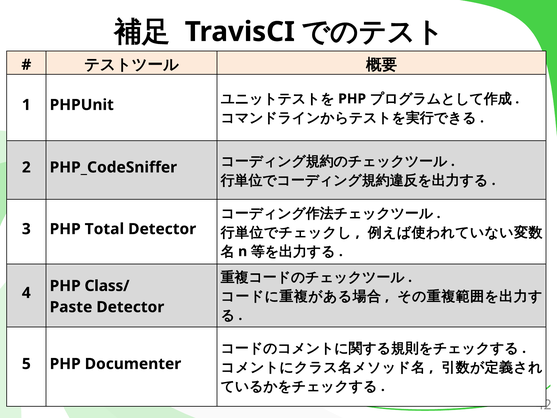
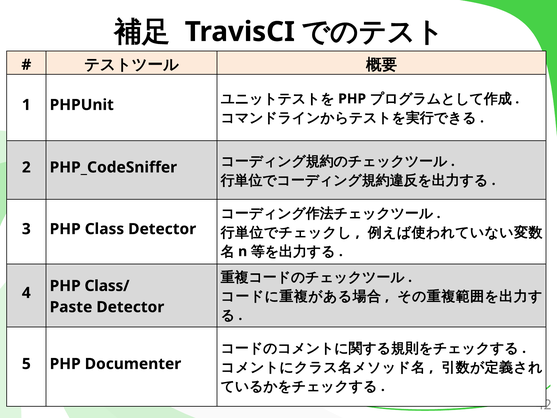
Total: Total -> Class
